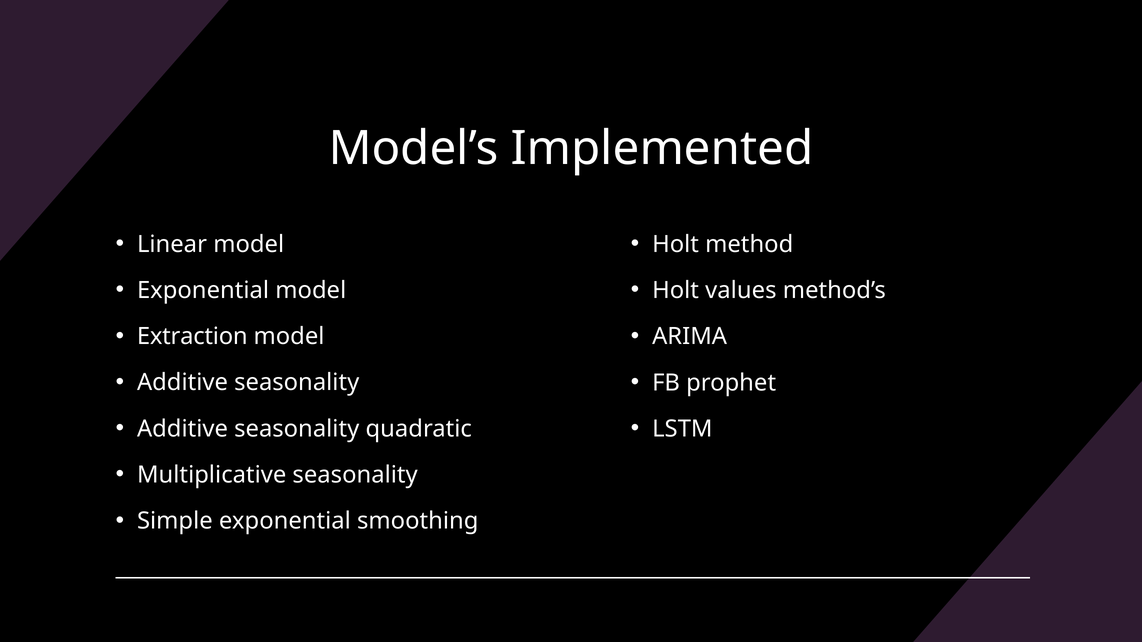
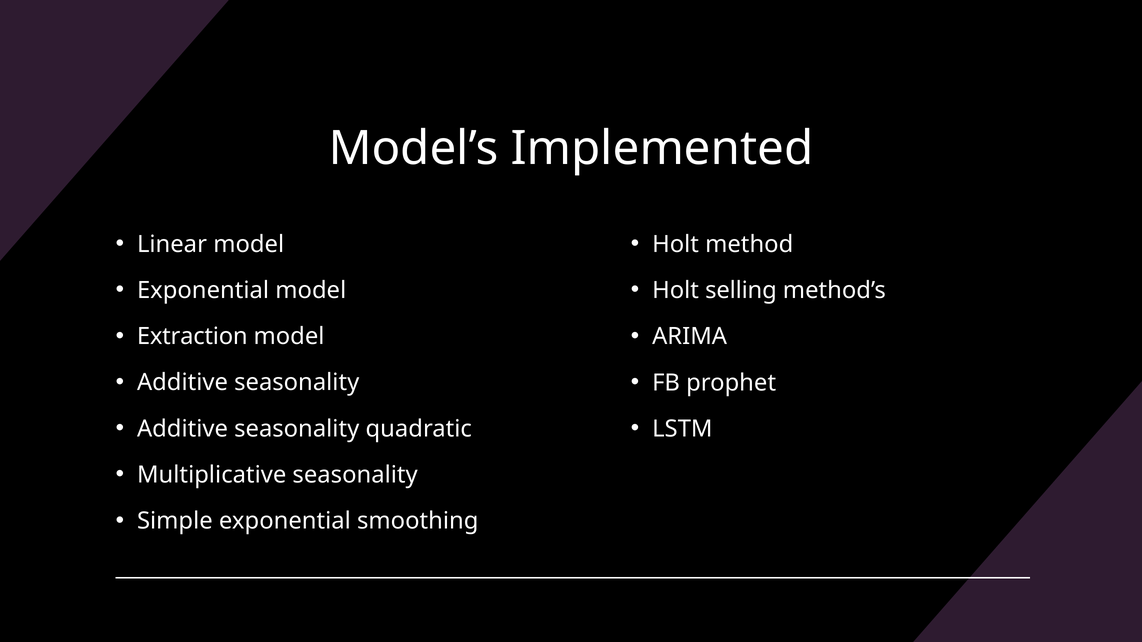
values: values -> selling
